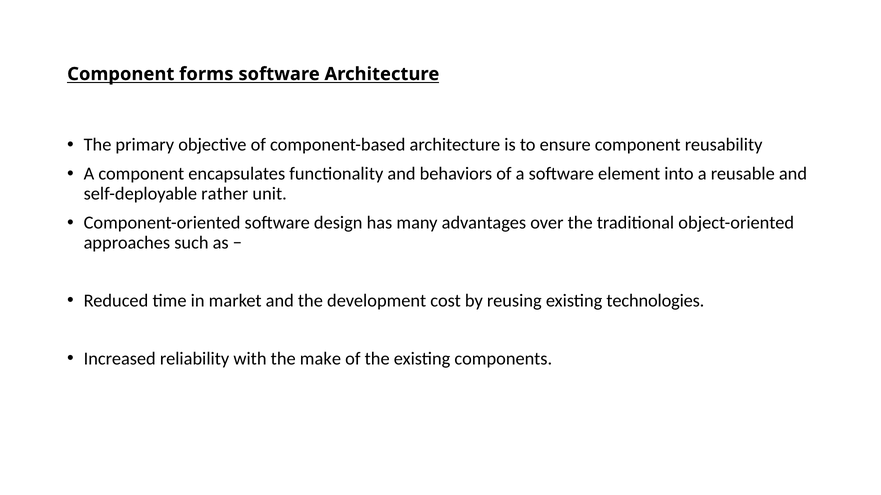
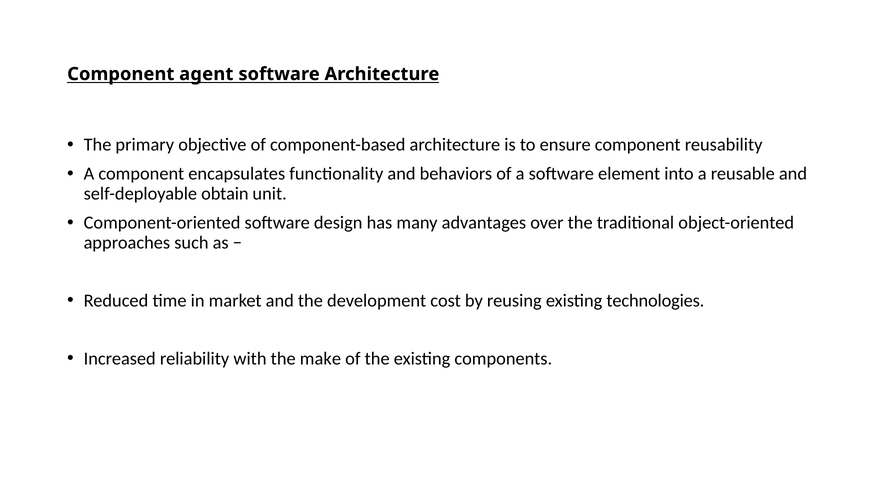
forms: forms -> agent
rather: rather -> obtain
